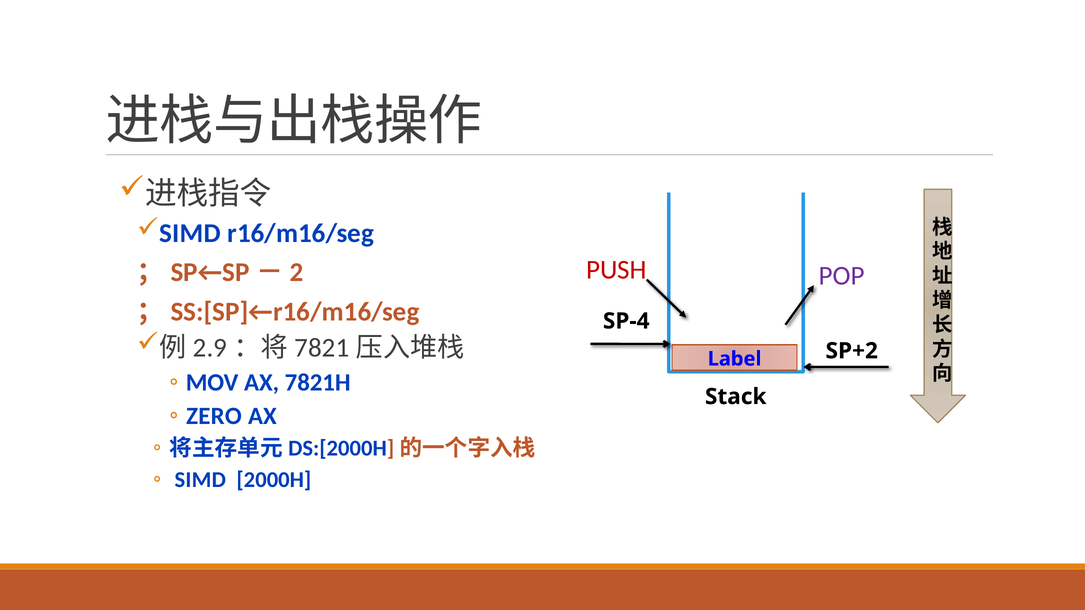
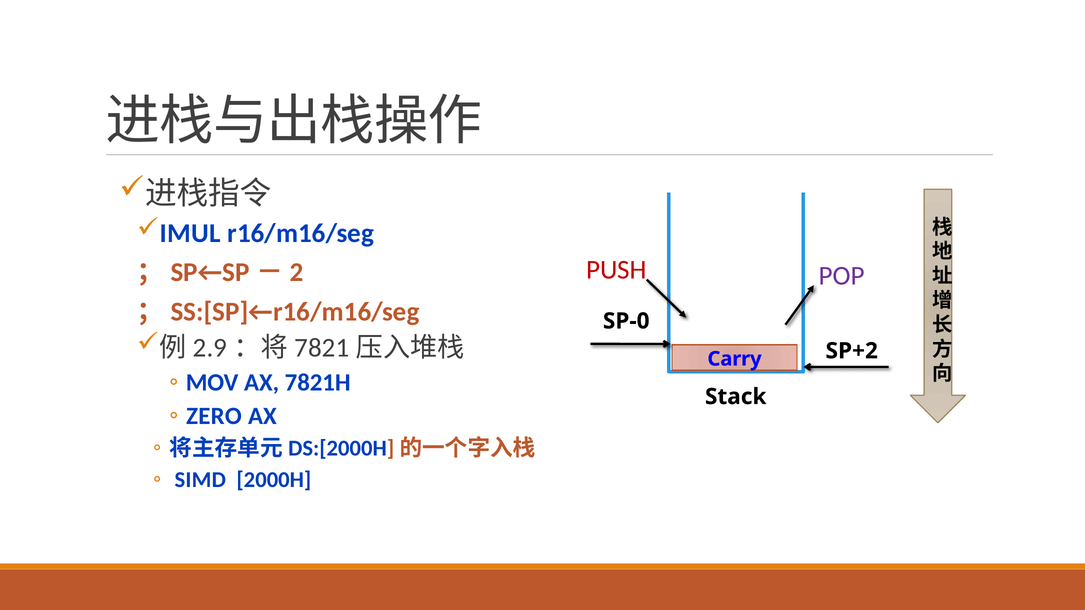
SIMD at (190, 233): SIMD -> IMUL
SP-4: SP-4 -> SP-0
Label: Label -> Carry
